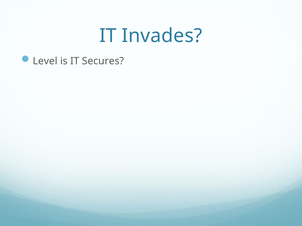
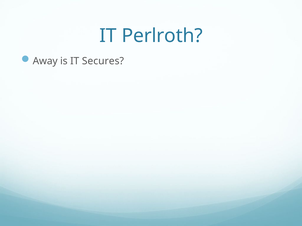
Invades: Invades -> Perlroth
Level: Level -> Away
